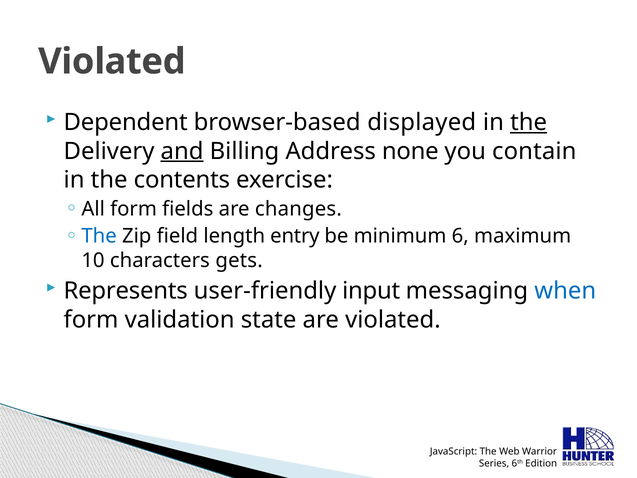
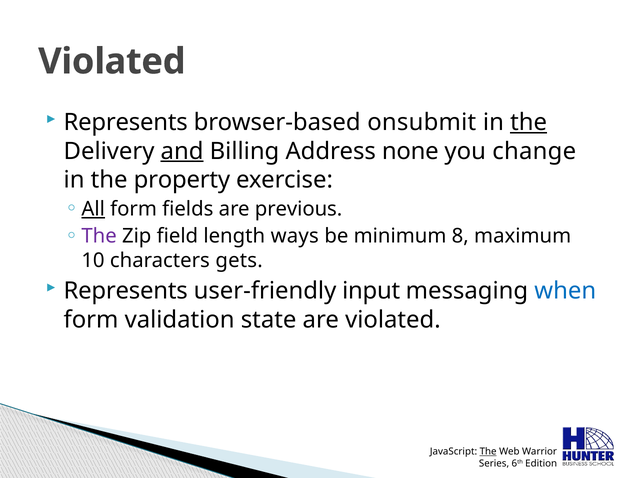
Dependent at (126, 122): Dependent -> Represents
displayed: displayed -> onsubmit
contain: contain -> change
contents: contents -> property
All underline: none -> present
changes: changes -> previous
The at (99, 236) colour: blue -> purple
entry: entry -> ways
6: 6 -> 8
The at (488, 451) underline: none -> present
